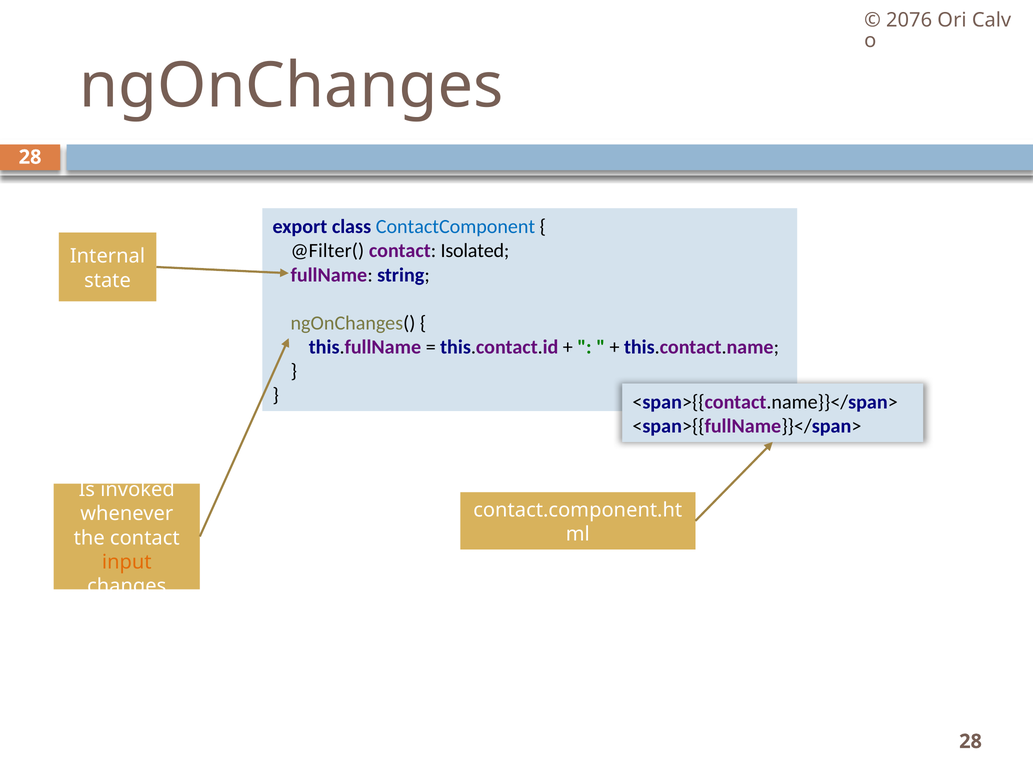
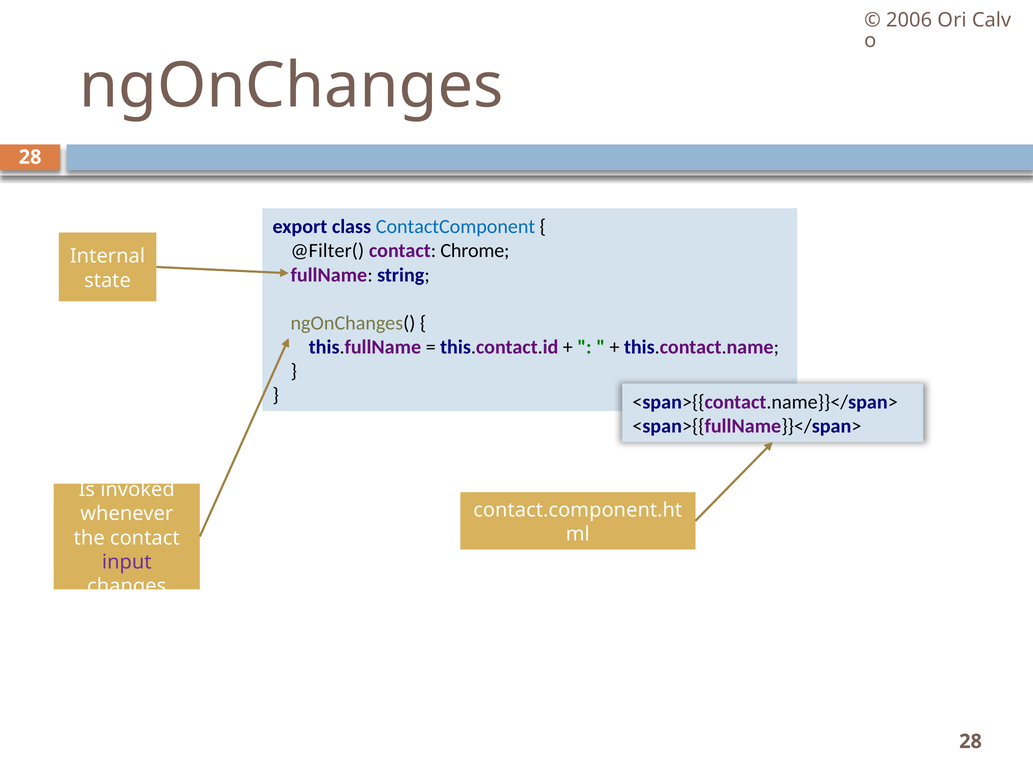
2076: 2076 -> 2006
Isolated: Isolated -> Chrome
input colour: orange -> purple
